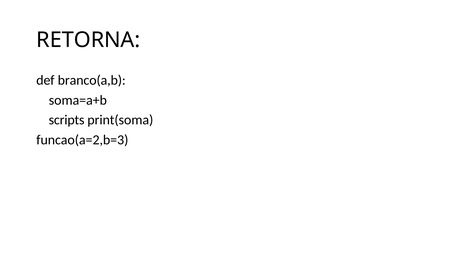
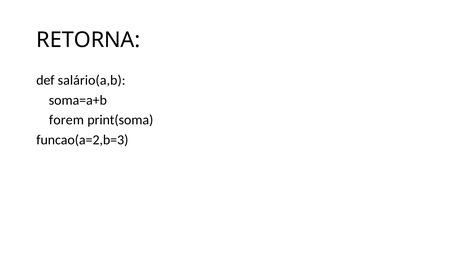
branco(a,b: branco(a,b -> salário(a,b
scripts: scripts -> forem
